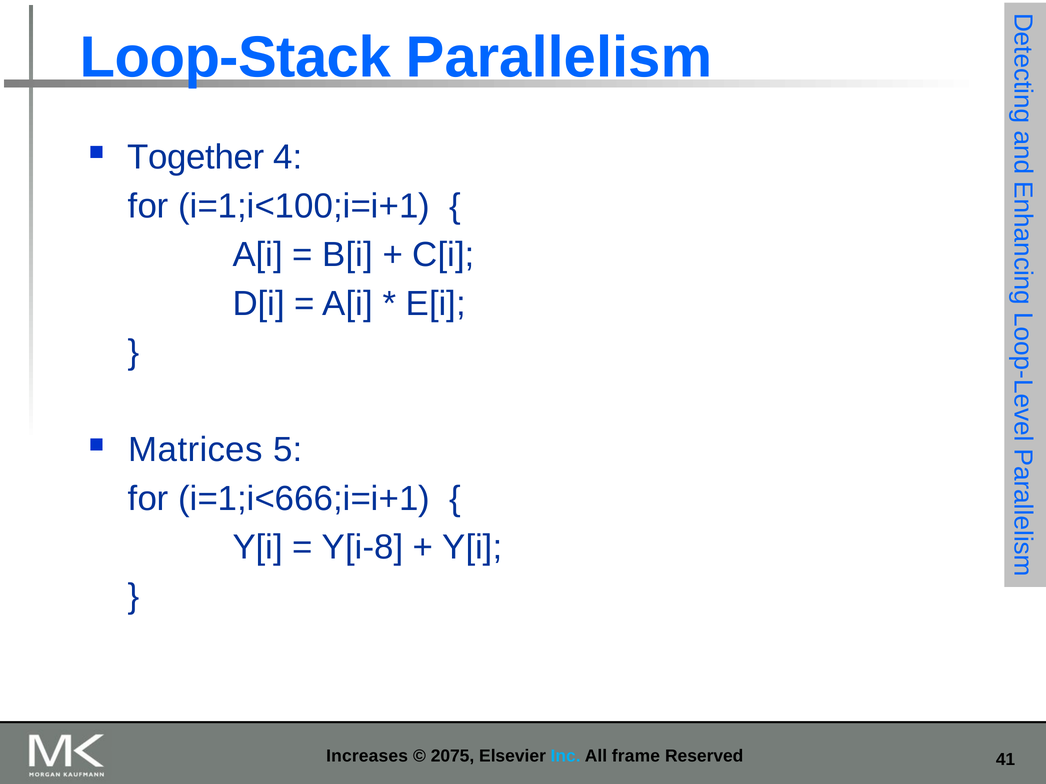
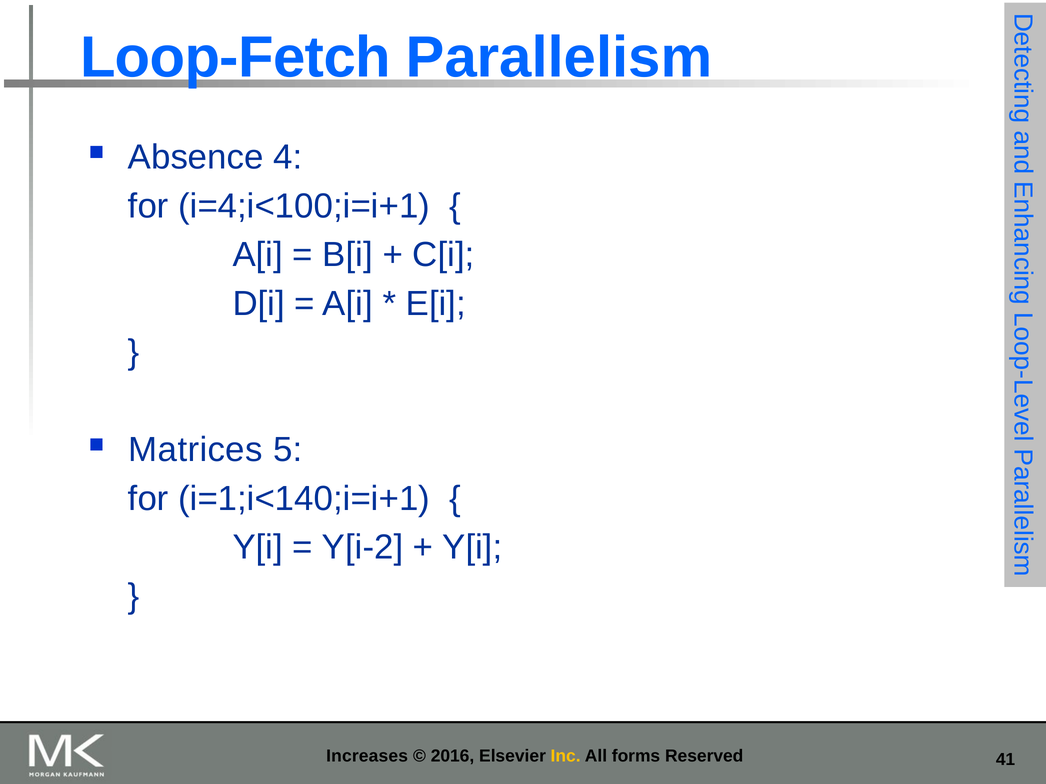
Loop-Stack: Loop-Stack -> Loop-Fetch
Together: Together -> Absence
i=1;i<100;i=i+1: i=1;i<100;i=i+1 -> i=4;i<100;i=i+1
i=1;i<666;i=i+1: i=1;i<666;i=i+1 -> i=1;i<140;i=i+1
Y[i-8: Y[i-8 -> Y[i-2
2075: 2075 -> 2016
Inc colour: light blue -> yellow
frame: frame -> forms
